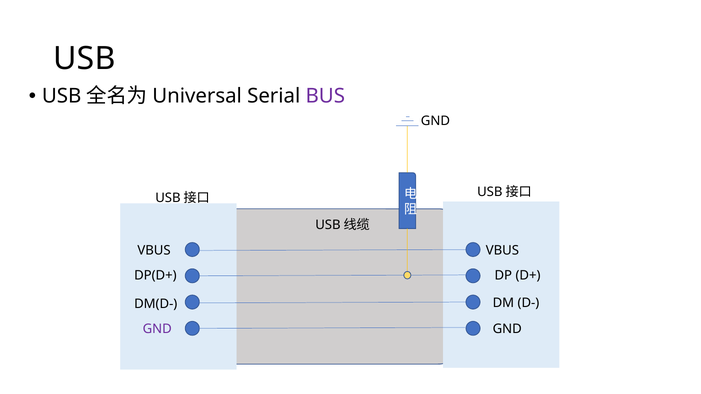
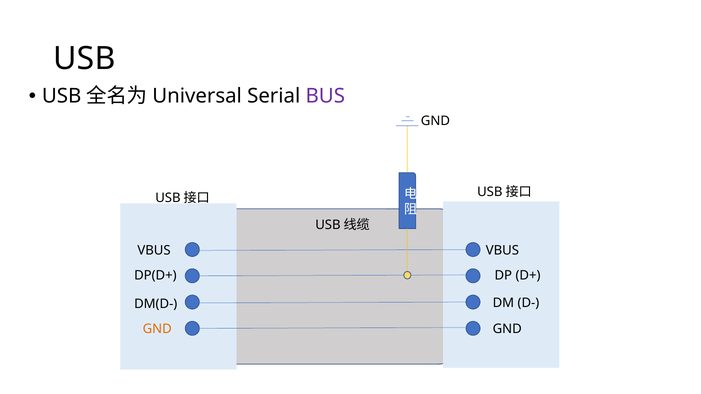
GND at (157, 329) colour: purple -> orange
